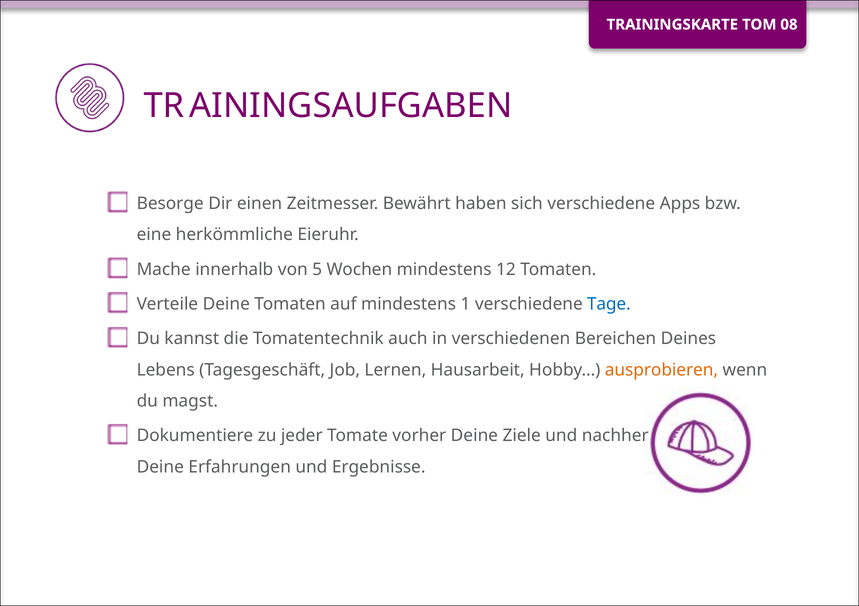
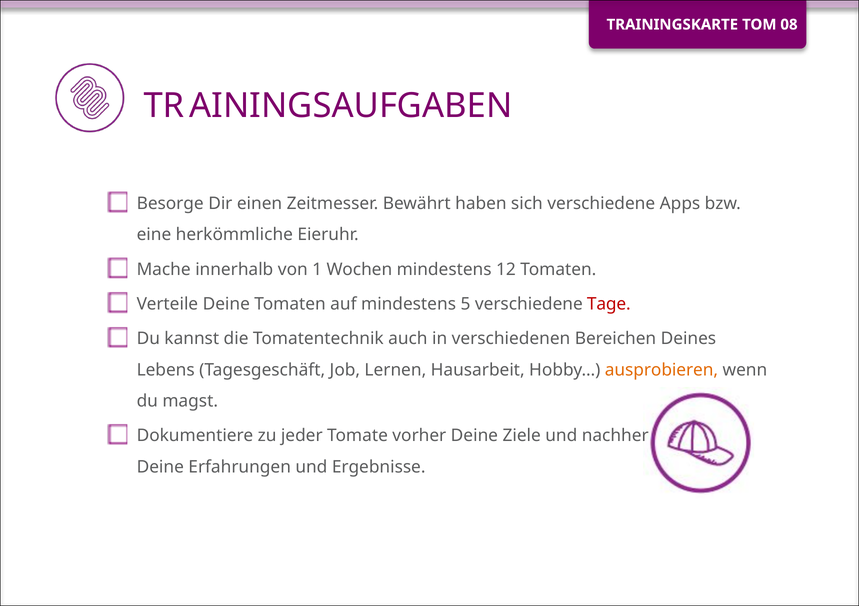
5: 5 -> 1
1: 1 -> 5
Tage colour: blue -> red
